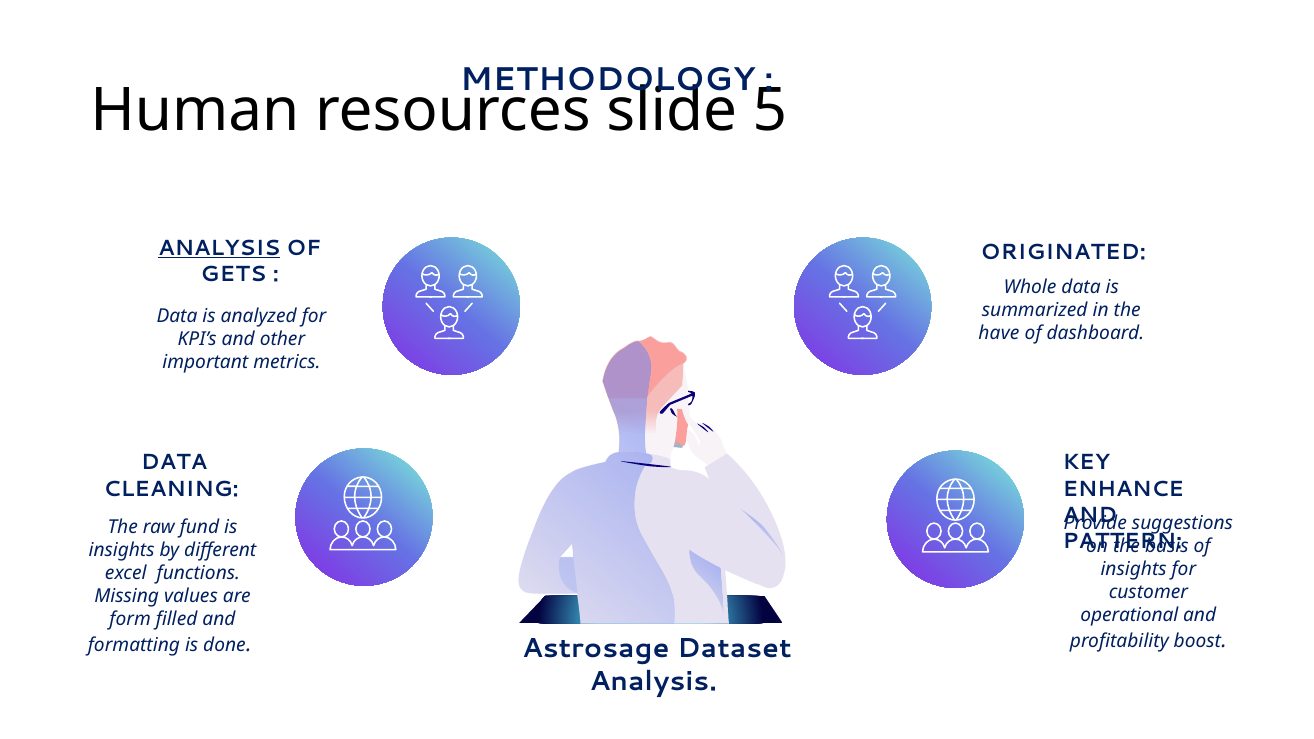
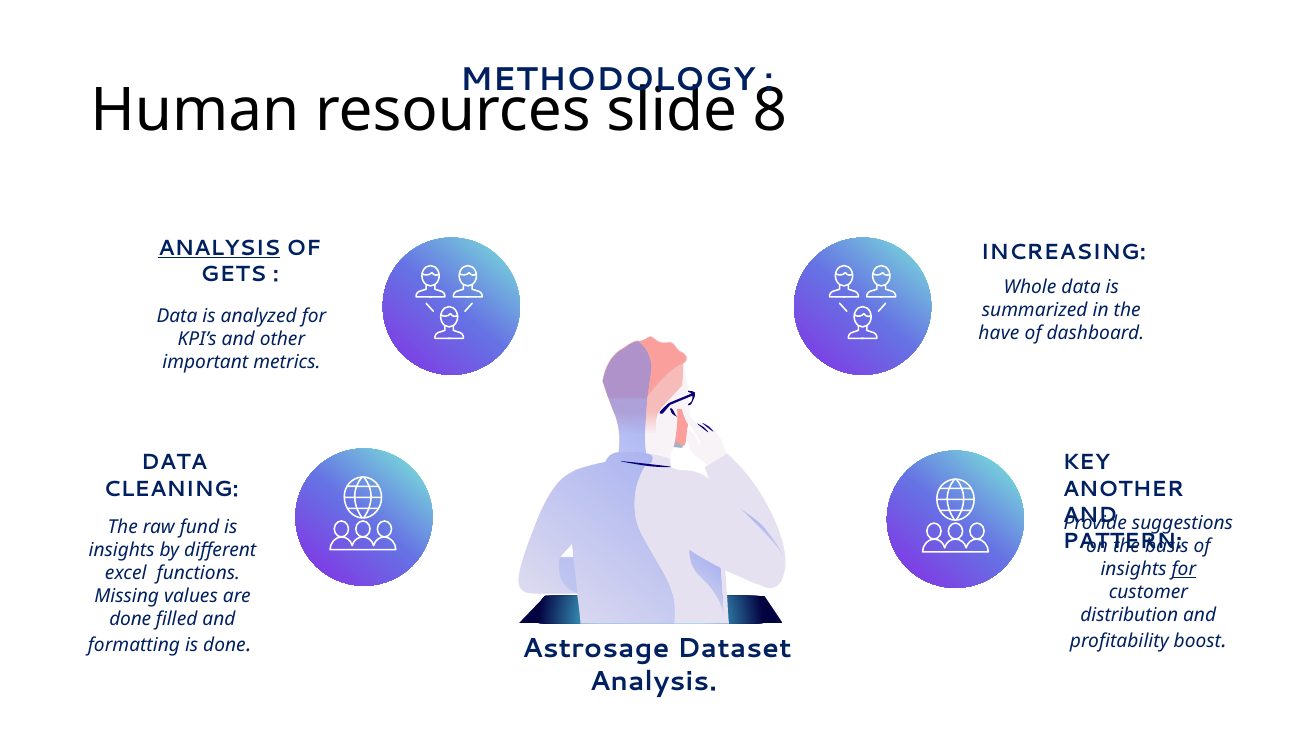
5: 5 -> 8
ORIGINATED: ORIGINATED -> INCREASING
ENHANCE: ENHANCE -> ANOTHER
for at (1184, 569) underline: none -> present
operational: operational -> distribution
form at (130, 619): form -> done
